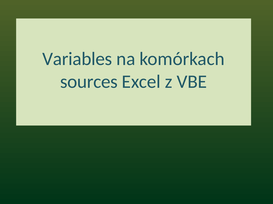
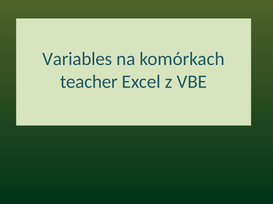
sources: sources -> teacher
